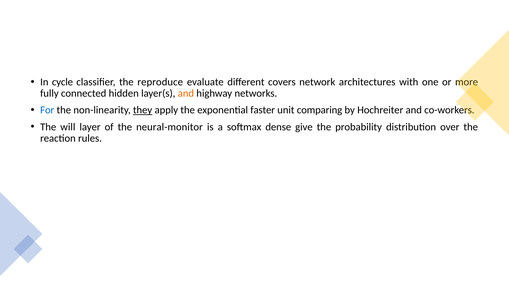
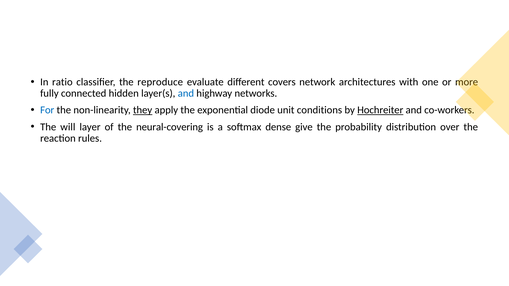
cycle: cycle -> ratio
and at (186, 93) colour: orange -> blue
faster: faster -> diode
comparing: comparing -> conditions
Hochreiter underline: none -> present
neural-monitor: neural-monitor -> neural-covering
